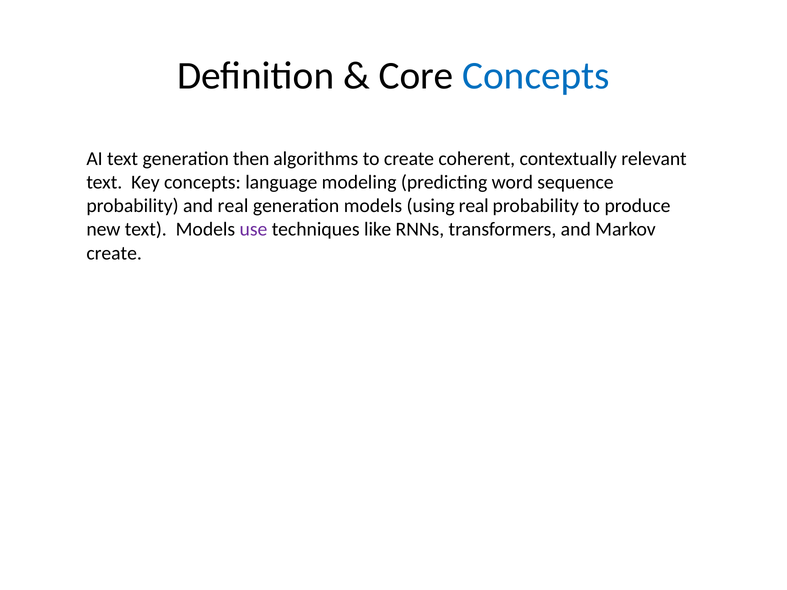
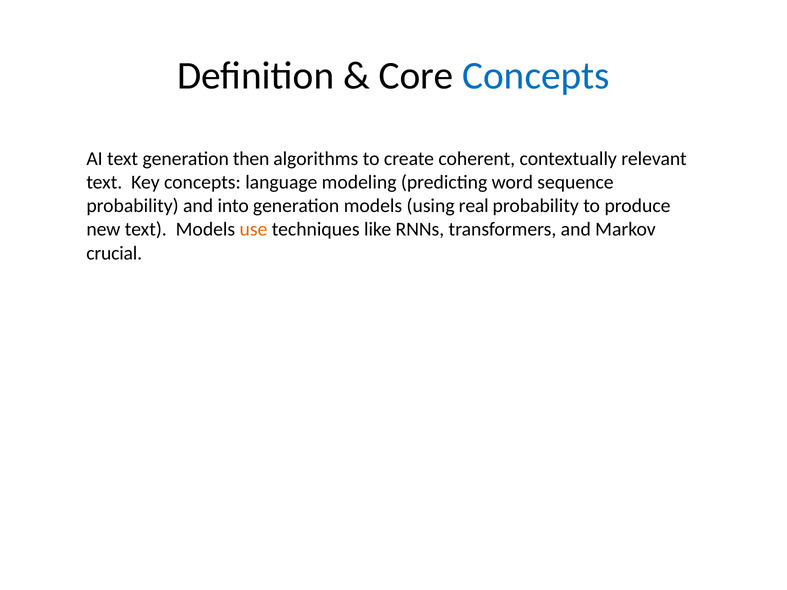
and real: real -> into
use colour: purple -> orange
create at (114, 253): create -> crucial
